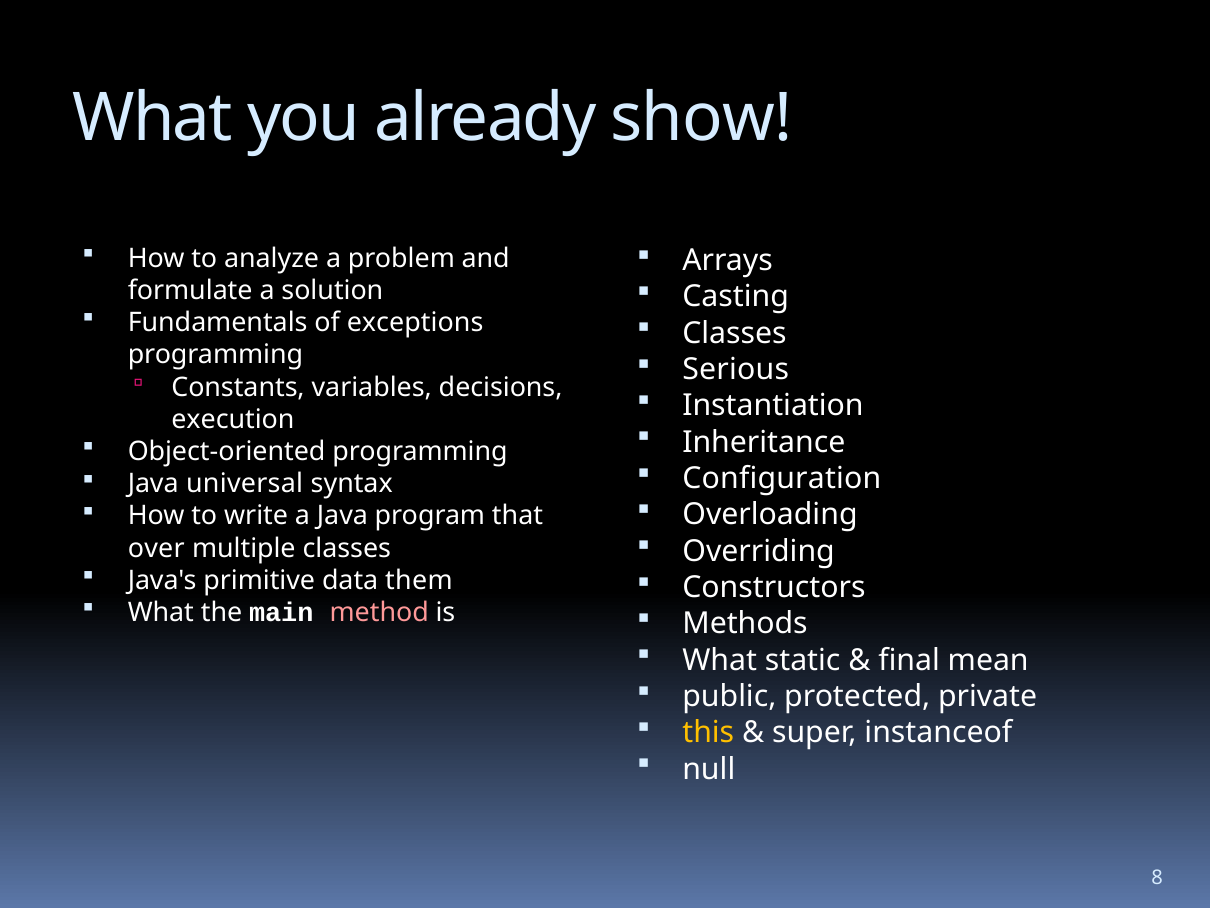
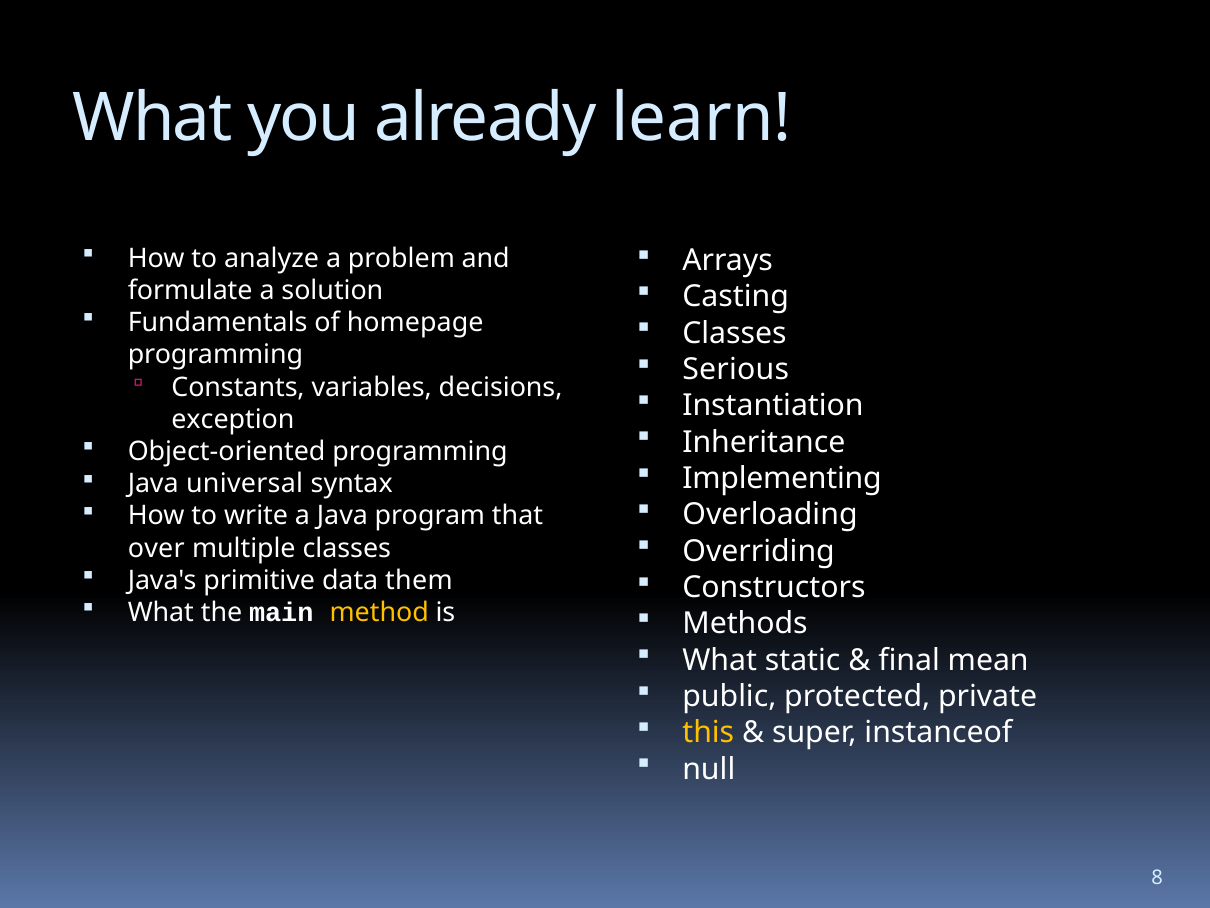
show: show -> learn
exceptions: exceptions -> homepage
execution: execution -> exception
Configuration: Configuration -> Implementing
method colour: pink -> yellow
